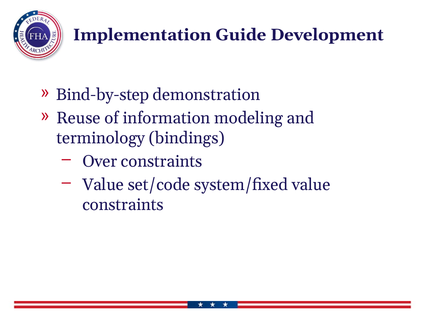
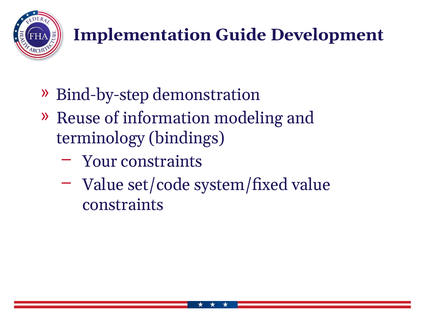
Over: Over -> Your
